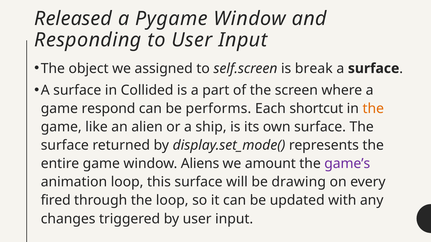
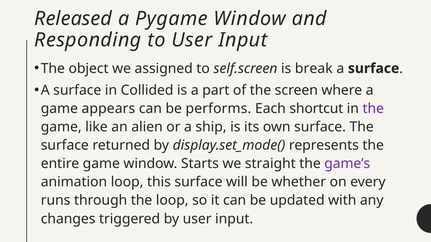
respond: respond -> appears
the at (373, 109) colour: orange -> purple
Aliens: Aliens -> Starts
amount: amount -> straight
drawing: drawing -> whether
fired: fired -> runs
